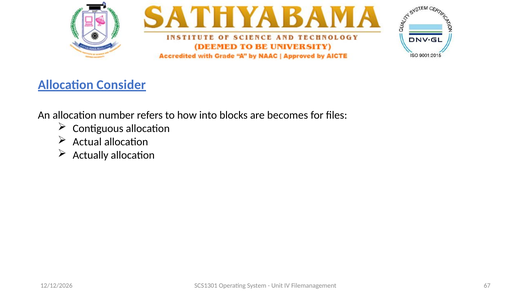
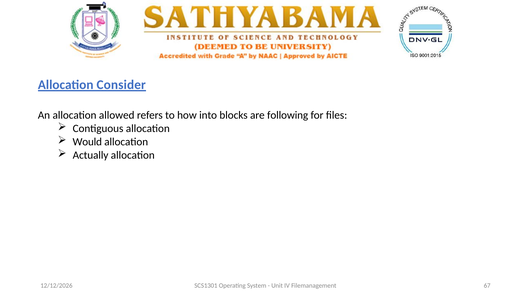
number: number -> allowed
becomes: becomes -> following
Actual: Actual -> Would
